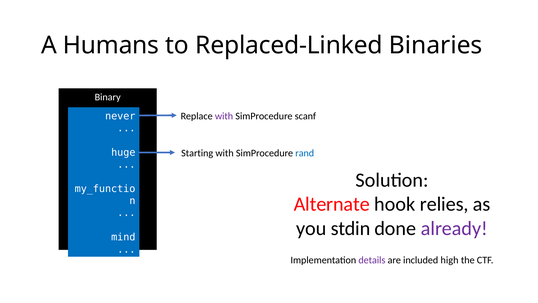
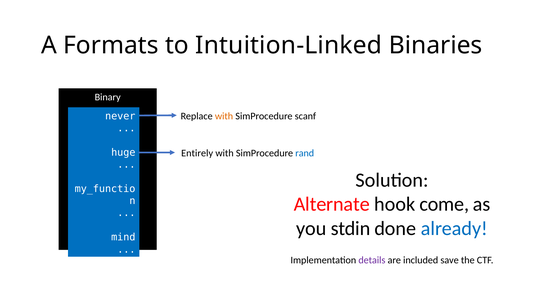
Humans: Humans -> Formats
Replaced-Linked: Replaced-Linked -> Intuition-Linked
with at (224, 116) colour: purple -> orange
Starting: Starting -> Entirely
relies: relies -> come
already colour: purple -> blue
high: high -> save
